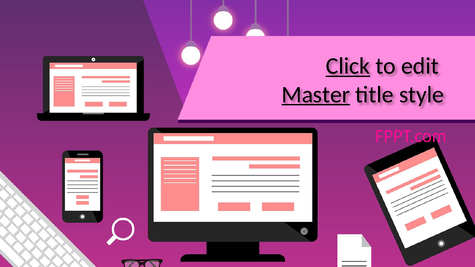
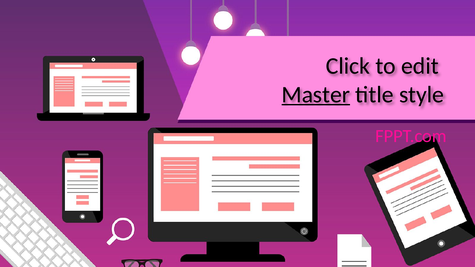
Click underline: present -> none
